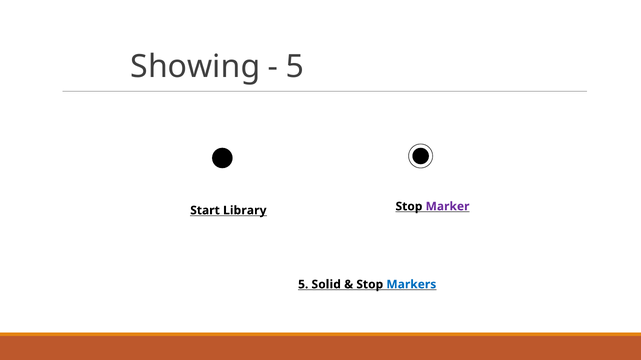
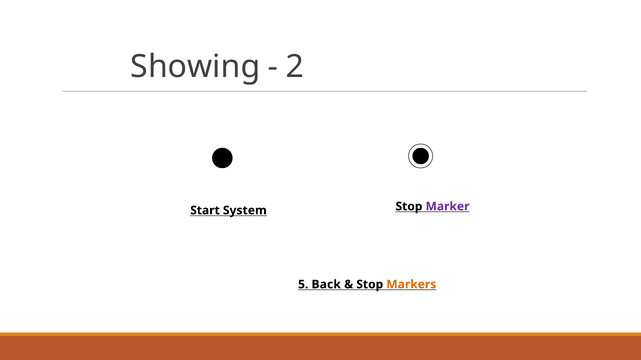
5 at (295, 67): 5 -> 2
Library: Library -> System
Solid: Solid -> Back
Markers colour: blue -> orange
